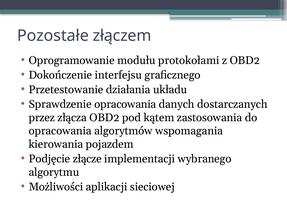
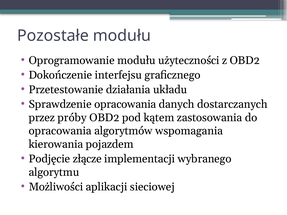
Pozostałe złączem: złączem -> modułu
protokołami: protokołami -> użyteczności
złącza: złącza -> próby
